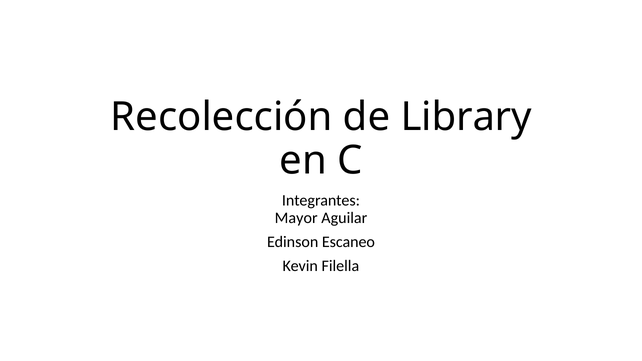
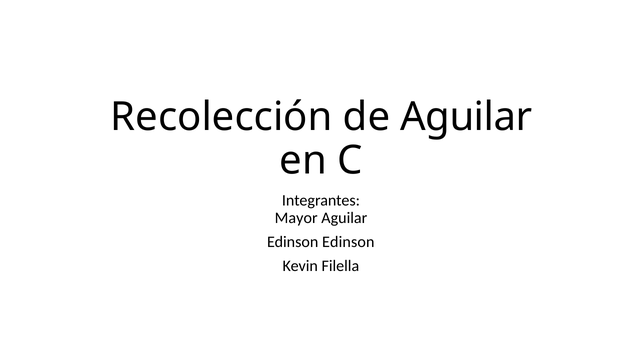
de Library: Library -> Aguilar
Edinson Escaneo: Escaneo -> Edinson
